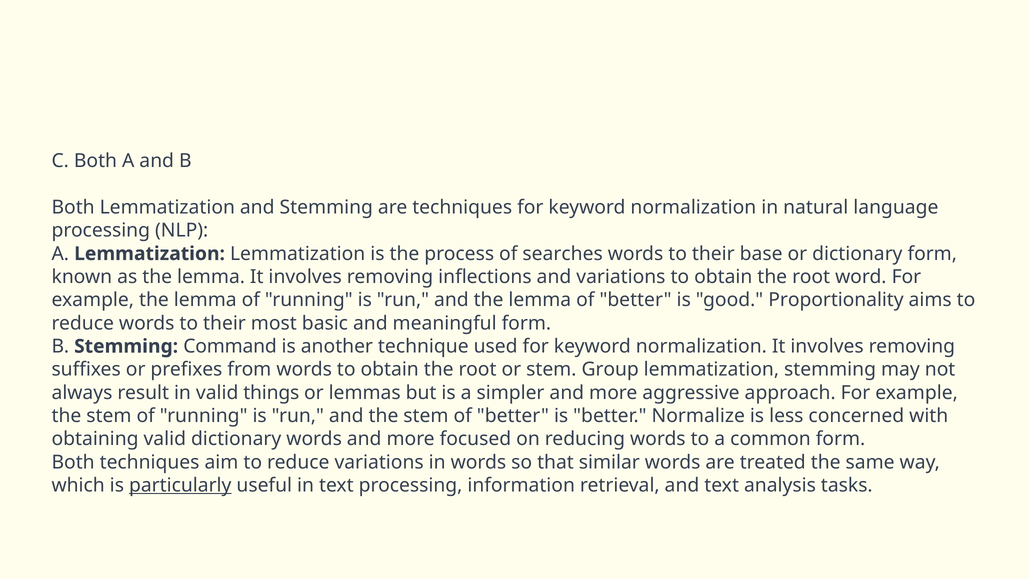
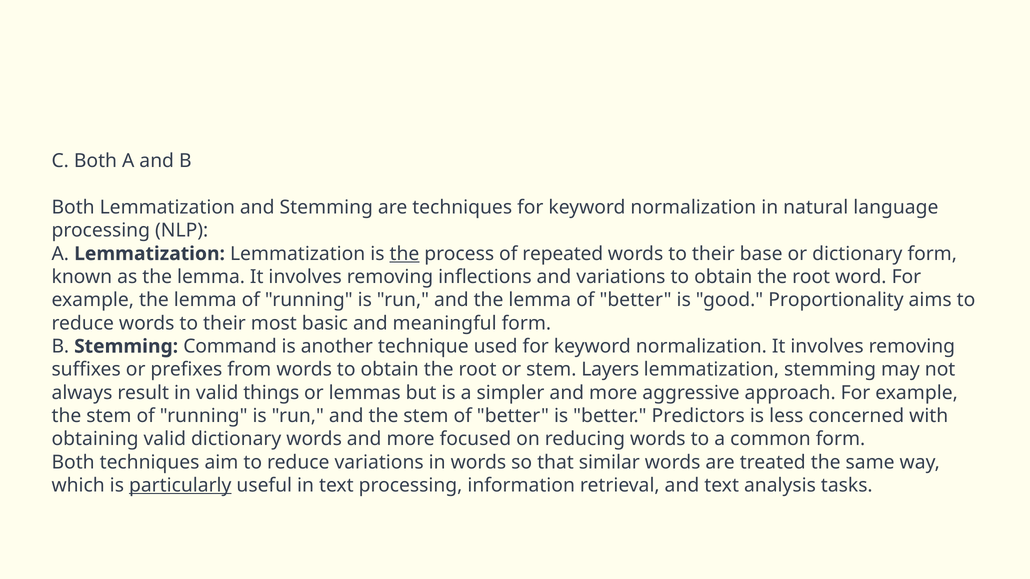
the at (404, 254) underline: none -> present
searches: searches -> repeated
Group: Group -> Layers
Normalize: Normalize -> Predictors
